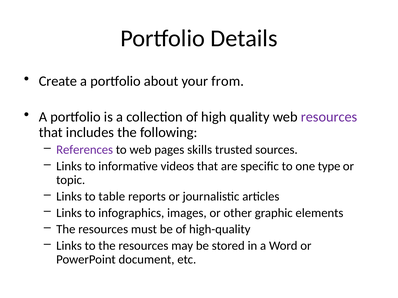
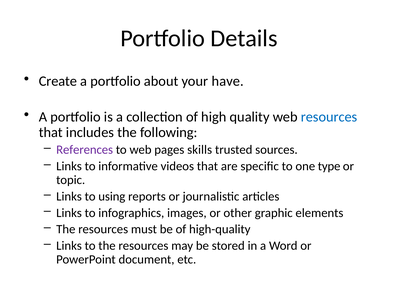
from: from -> have
resources at (329, 117) colour: purple -> blue
table: table -> using
